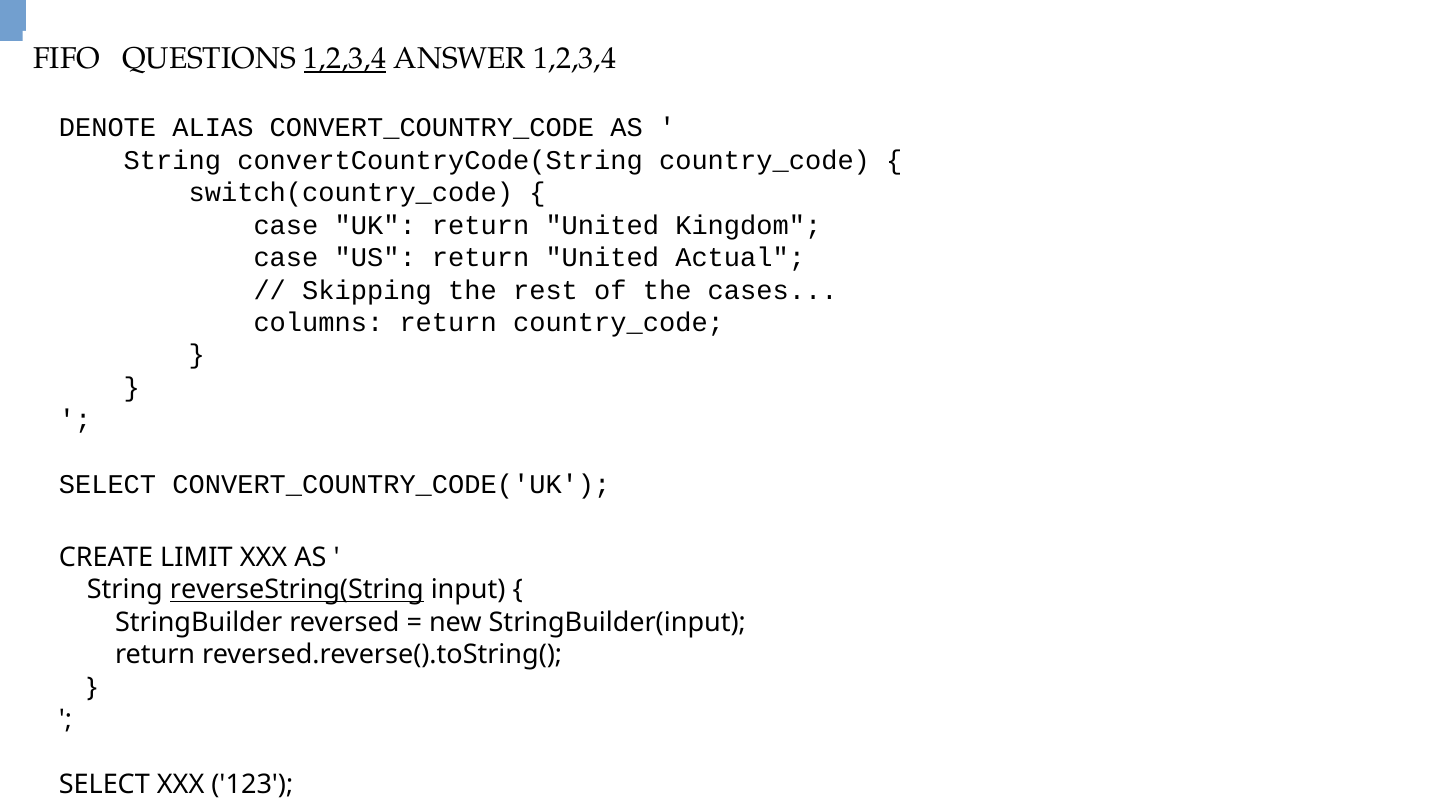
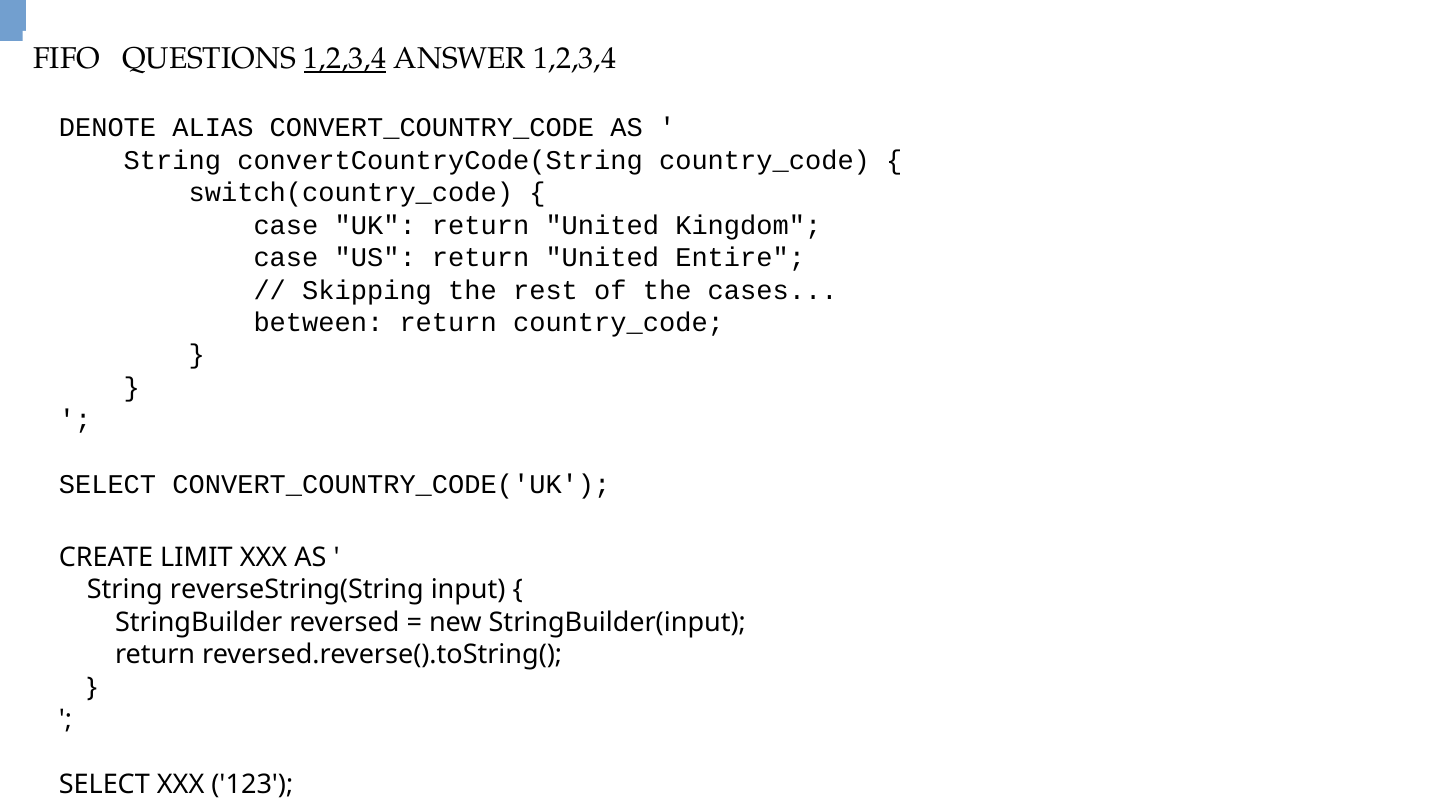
Actual: Actual -> Entire
columns: columns -> between
reverseString(String underline: present -> none
